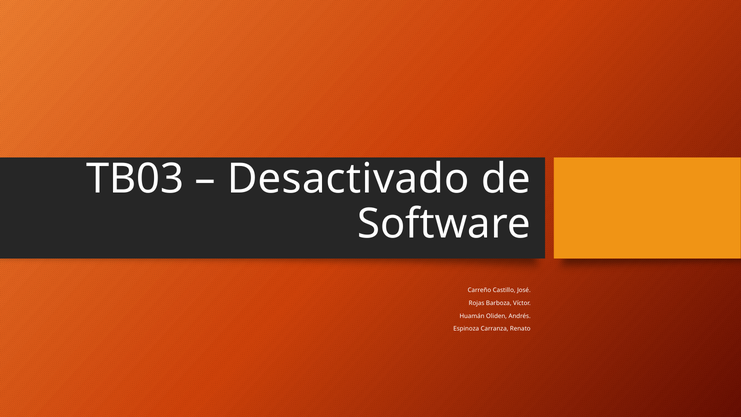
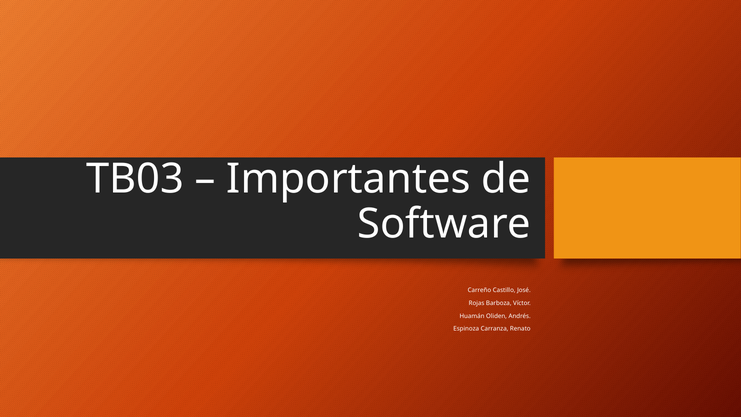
Desactivado: Desactivado -> Importantes
